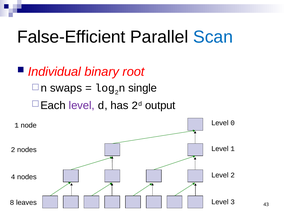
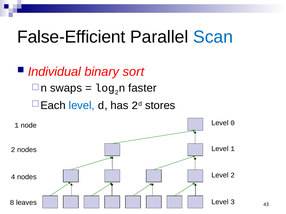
root: root -> sort
single: single -> faster
level at (82, 106) colour: purple -> blue
output: output -> stores
